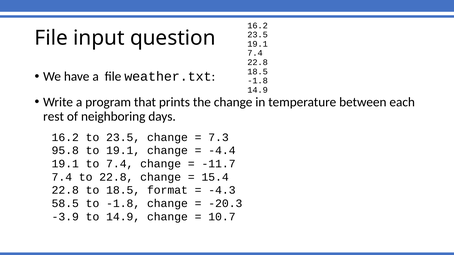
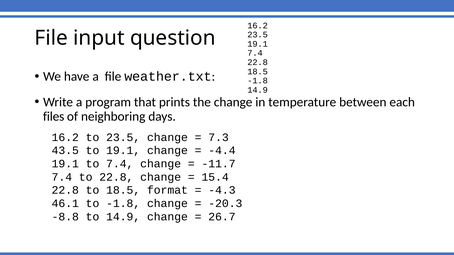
rest: rest -> files
95.8: 95.8 -> 43.5
58.5: 58.5 -> 46.1
-3.9: -3.9 -> -8.8
10.7: 10.7 -> 26.7
